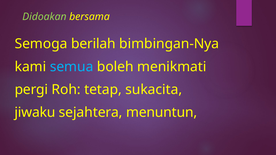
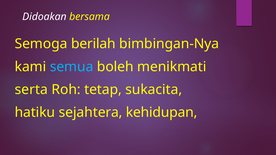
Didoakan colour: light green -> white
pergi: pergi -> serta
jiwaku: jiwaku -> hatiku
menuntun: menuntun -> kehidupan
